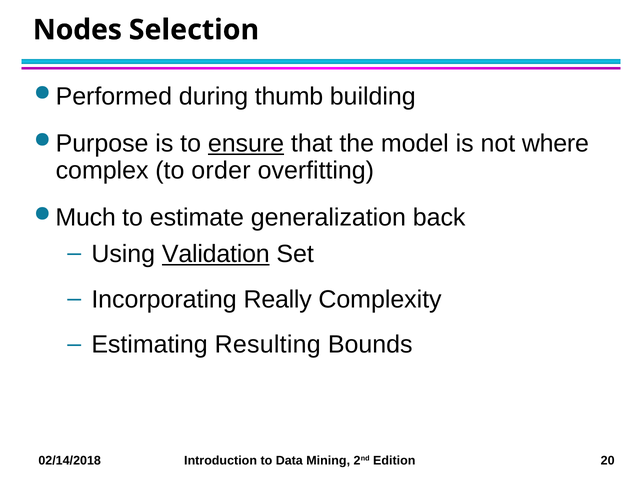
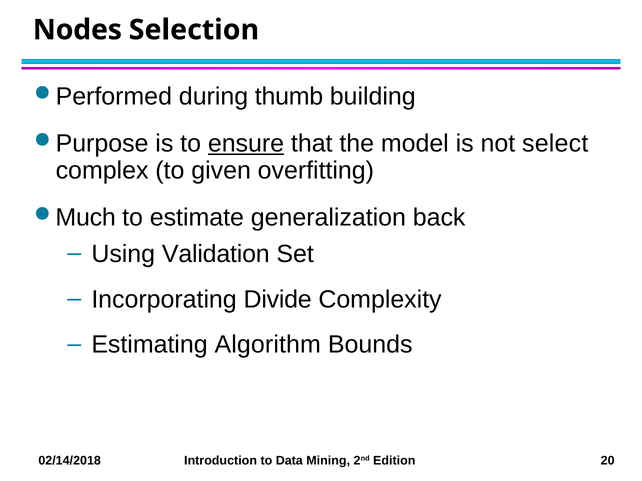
where: where -> select
order: order -> given
Validation underline: present -> none
Really: Really -> Divide
Resulting: Resulting -> Algorithm
